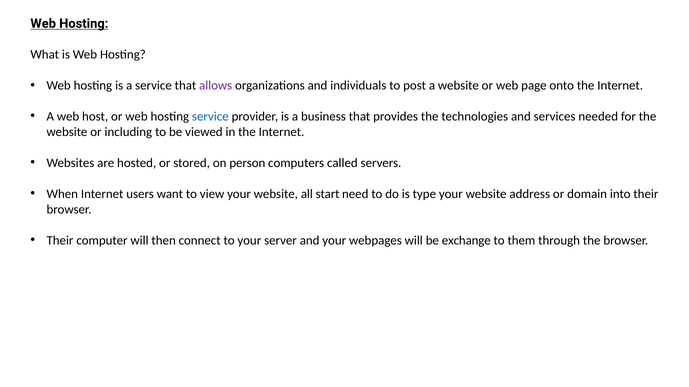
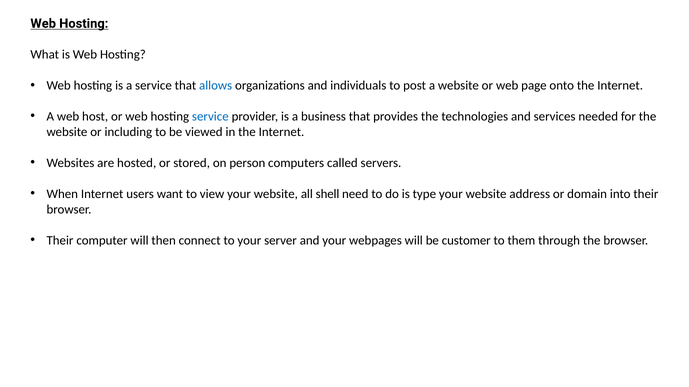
allows colour: purple -> blue
start: start -> shell
exchange: exchange -> customer
